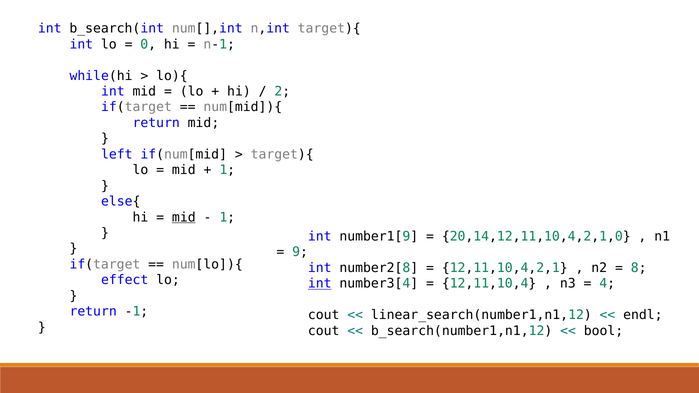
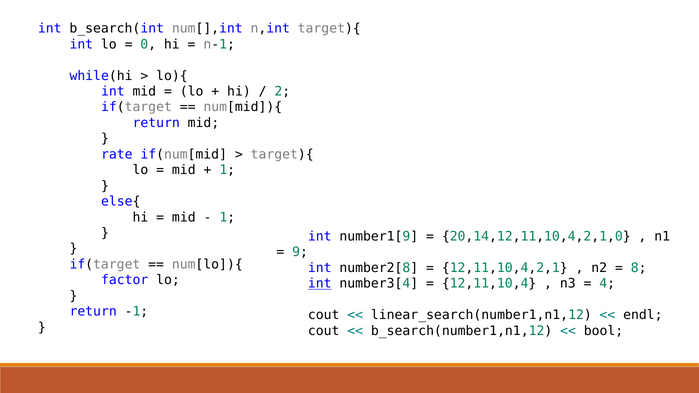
left: left -> rate
mid at (184, 217) underline: present -> none
effect: effect -> factor
